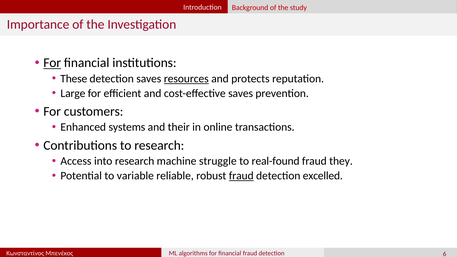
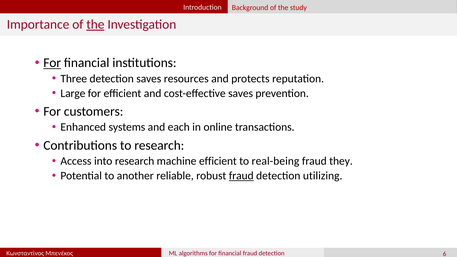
the at (95, 24) underline: none -> present
These: These -> Three
resources underline: present -> none
their: their -> each
machine struggle: struggle -> efficient
real-found: real-found -> real-being
variable: variable -> another
excelled: excelled -> utilizing
